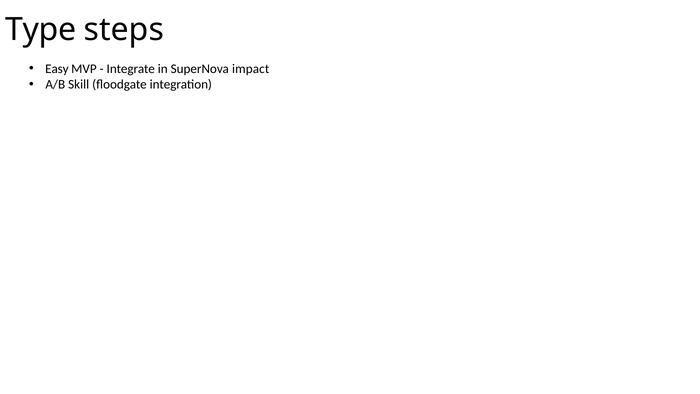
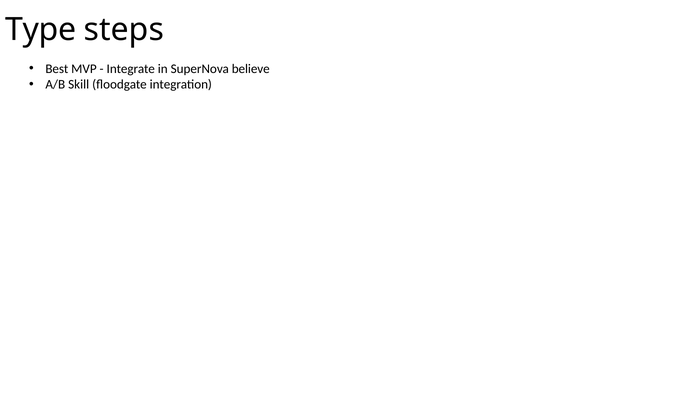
Easy: Easy -> Best
impact: impact -> believe
